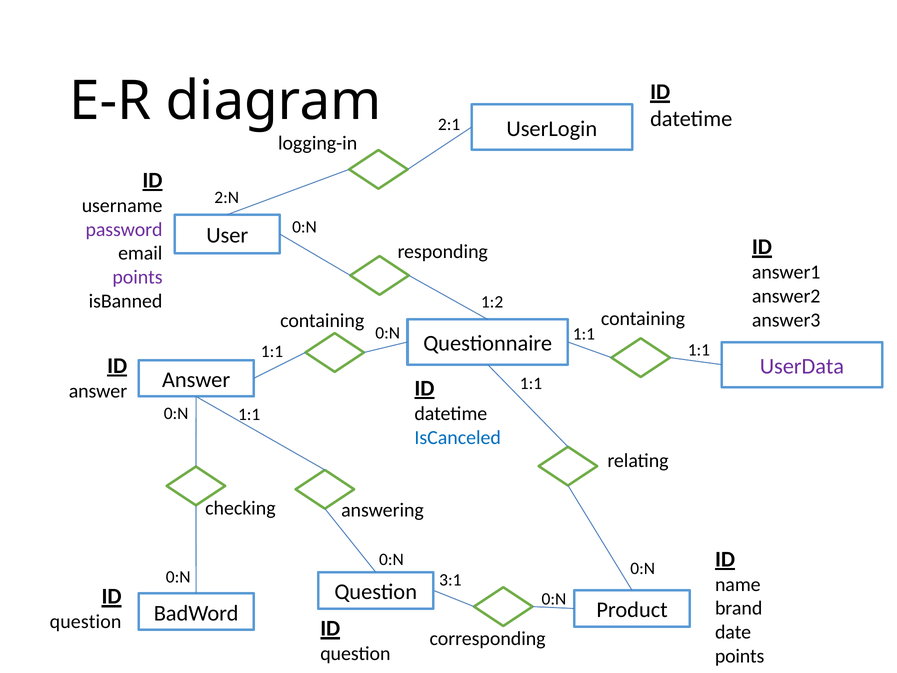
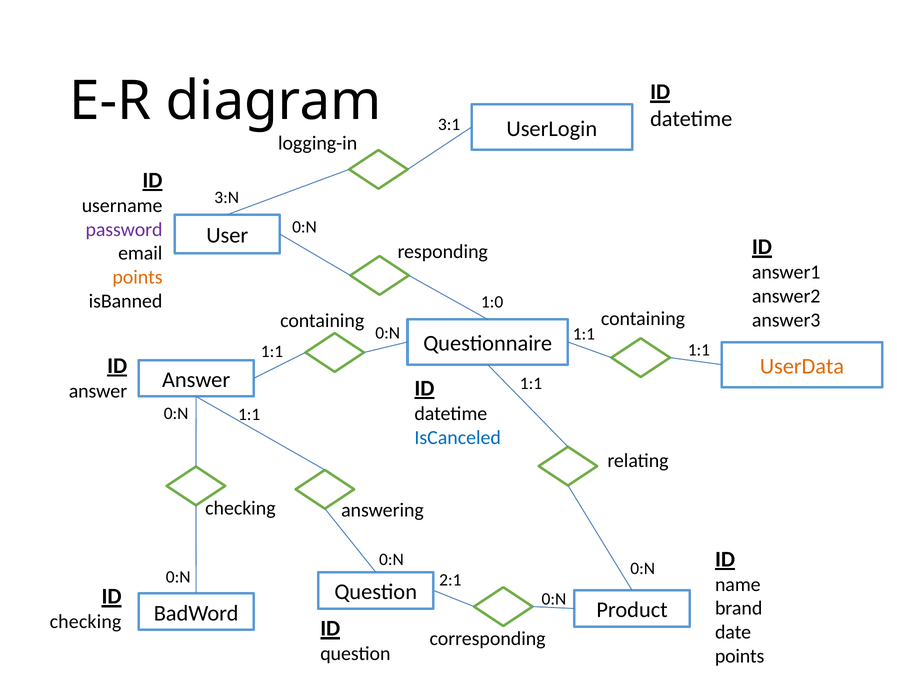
2:1: 2:1 -> 3:1
2:N: 2:N -> 3:N
points at (137, 277) colour: purple -> orange
1:2: 1:2 -> 1:0
UserData colour: purple -> orange
3:1: 3:1 -> 2:1
question at (86, 621): question -> checking
